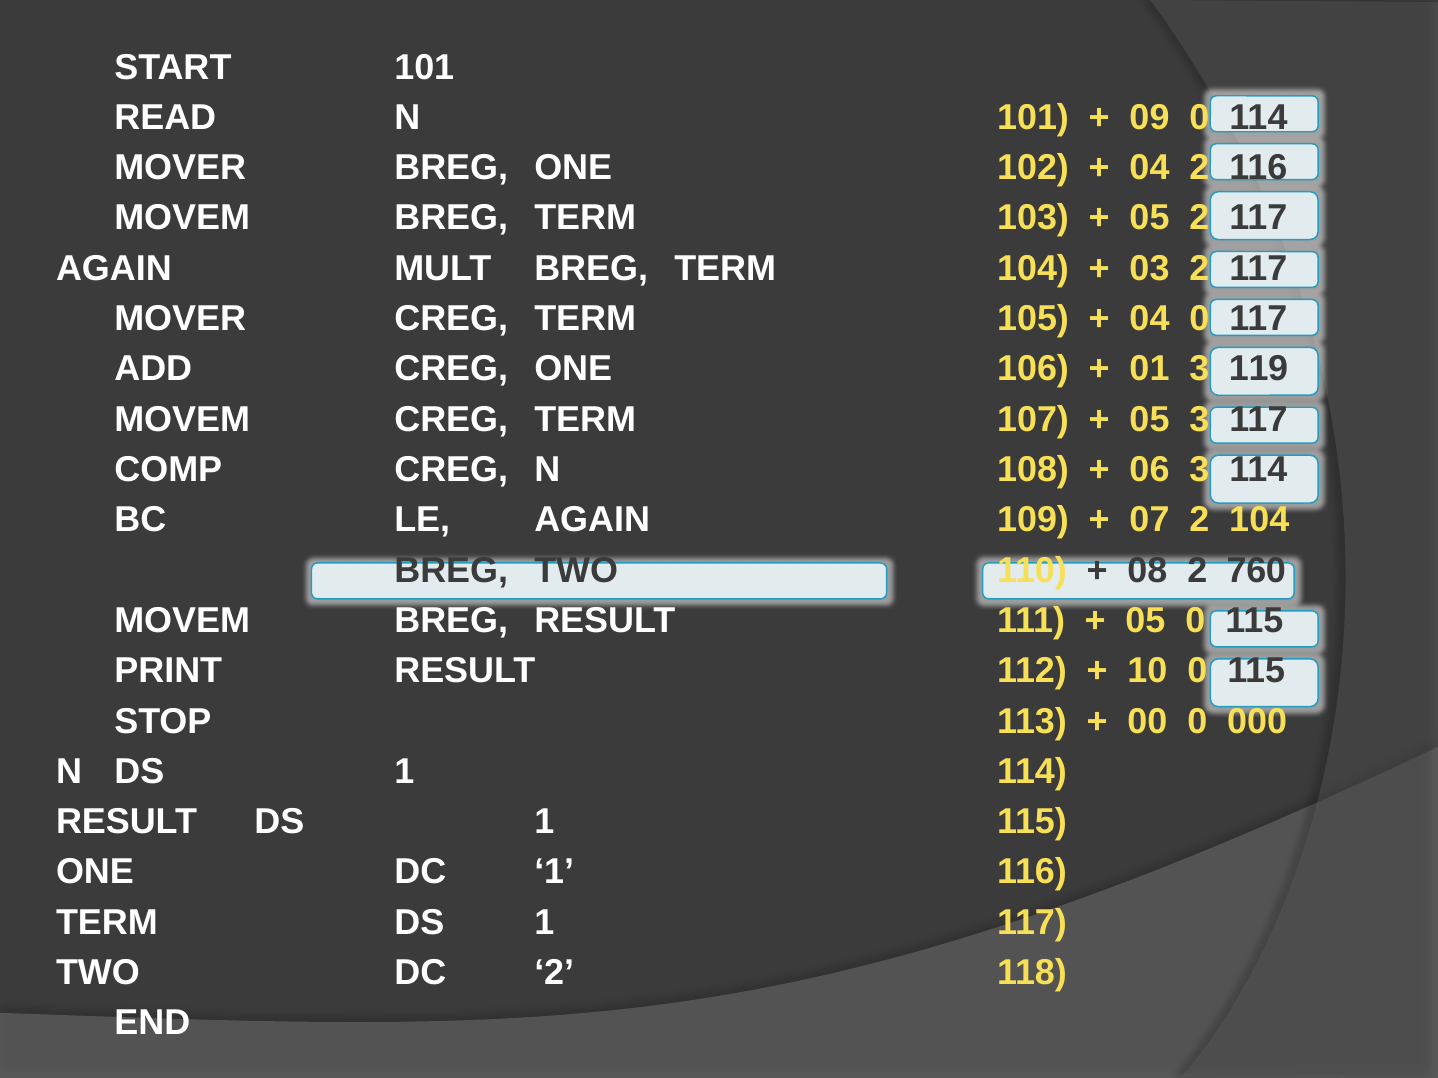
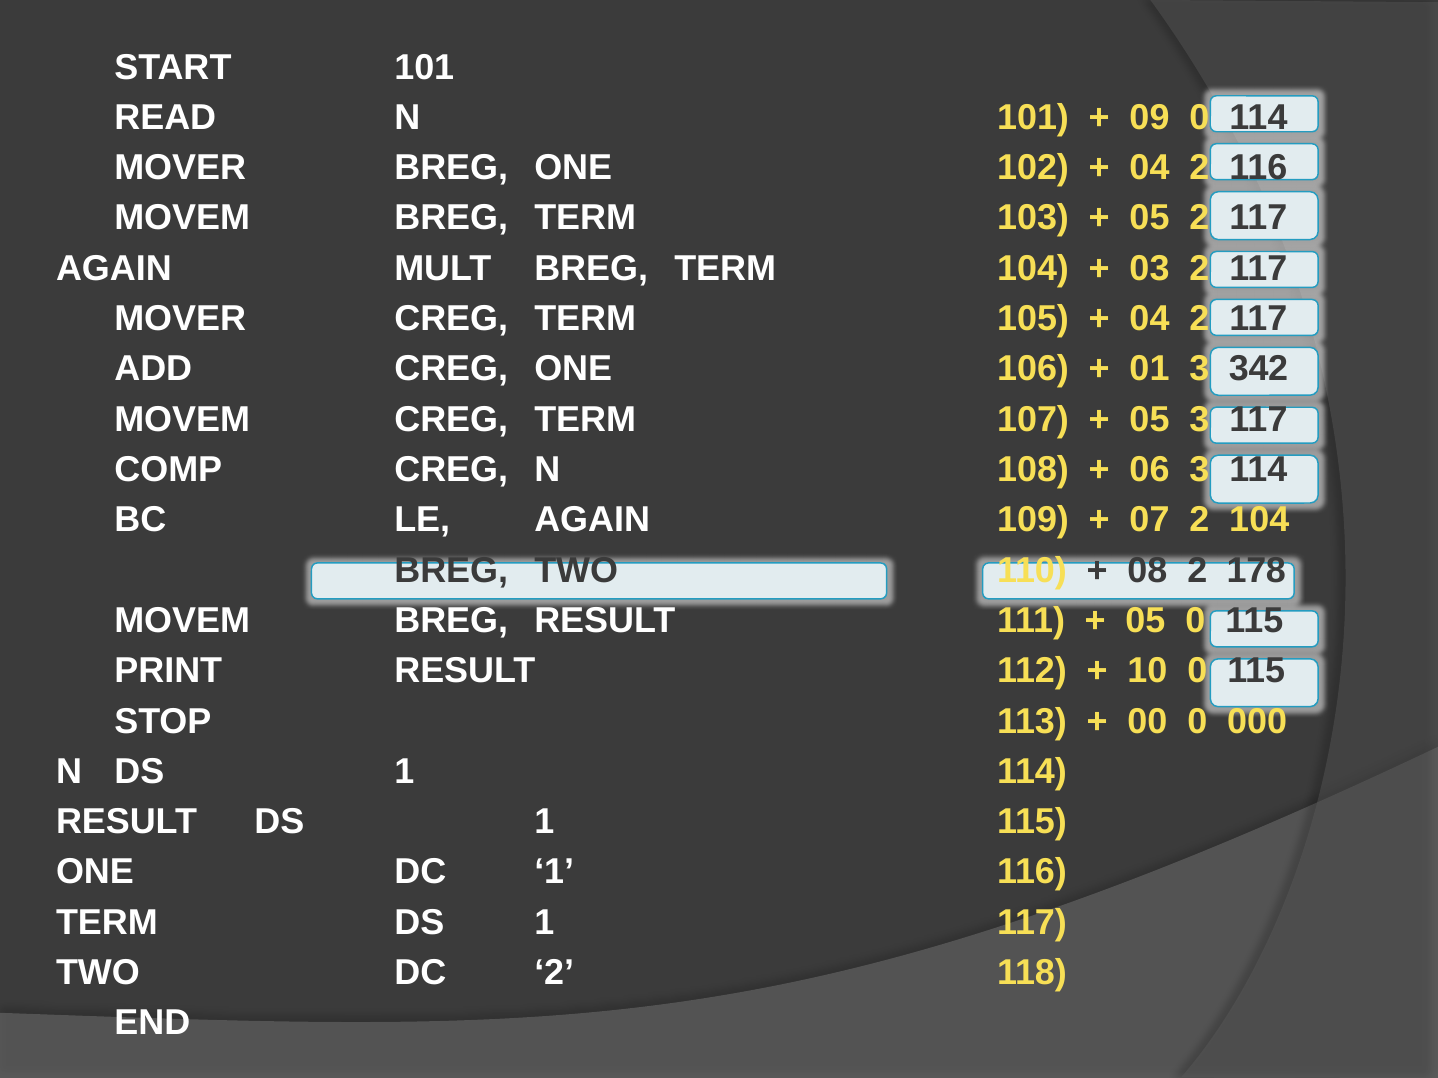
0 at (1199, 319): 0 -> 2
119: 119 -> 342
760: 760 -> 178
